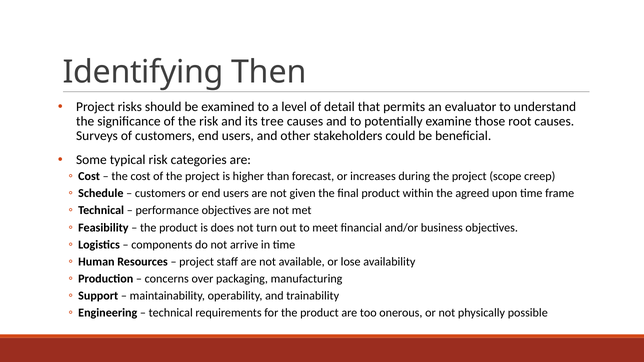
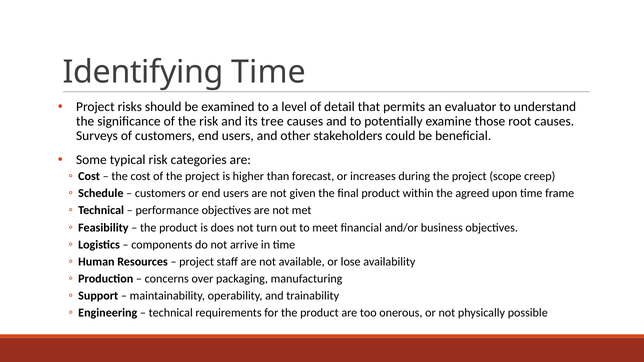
Identifying Then: Then -> Time
